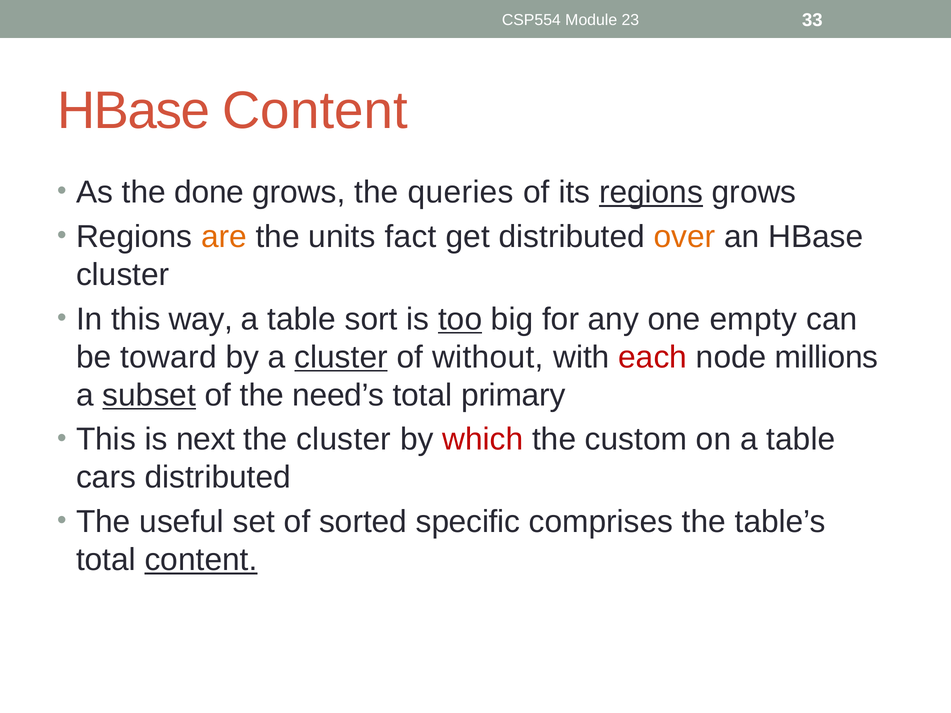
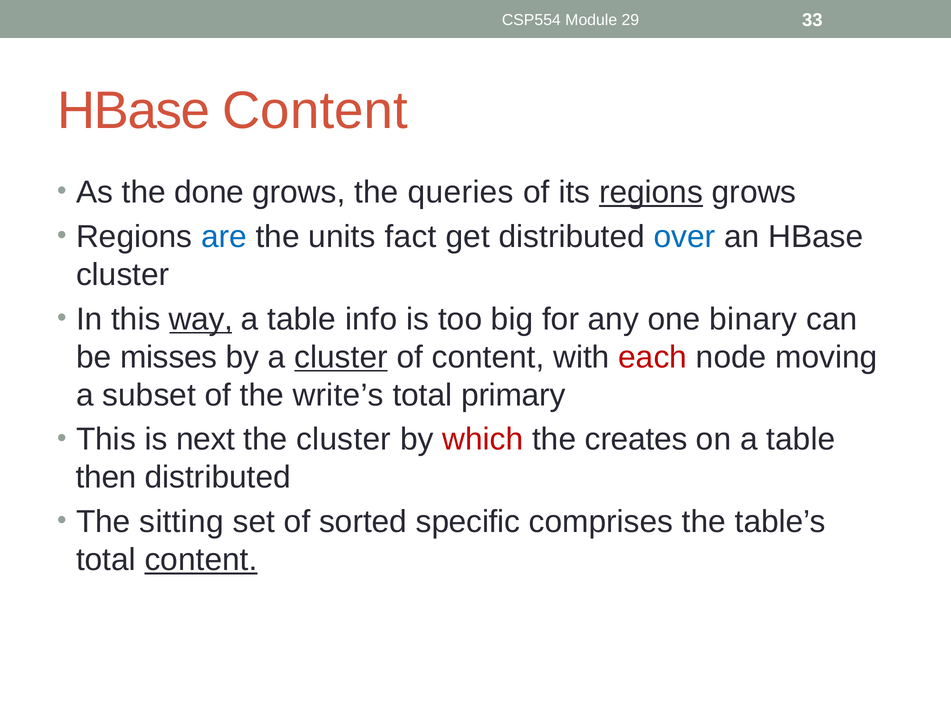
23: 23 -> 29
are colour: orange -> blue
over colour: orange -> blue
way underline: none -> present
sort: sort -> info
too underline: present -> none
empty: empty -> binary
toward: toward -> misses
of without: without -> content
millions: millions -> moving
subset underline: present -> none
need’s: need’s -> write’s
custom: custom -> creates
cars: cars -> then
useful: useful -> sitting
